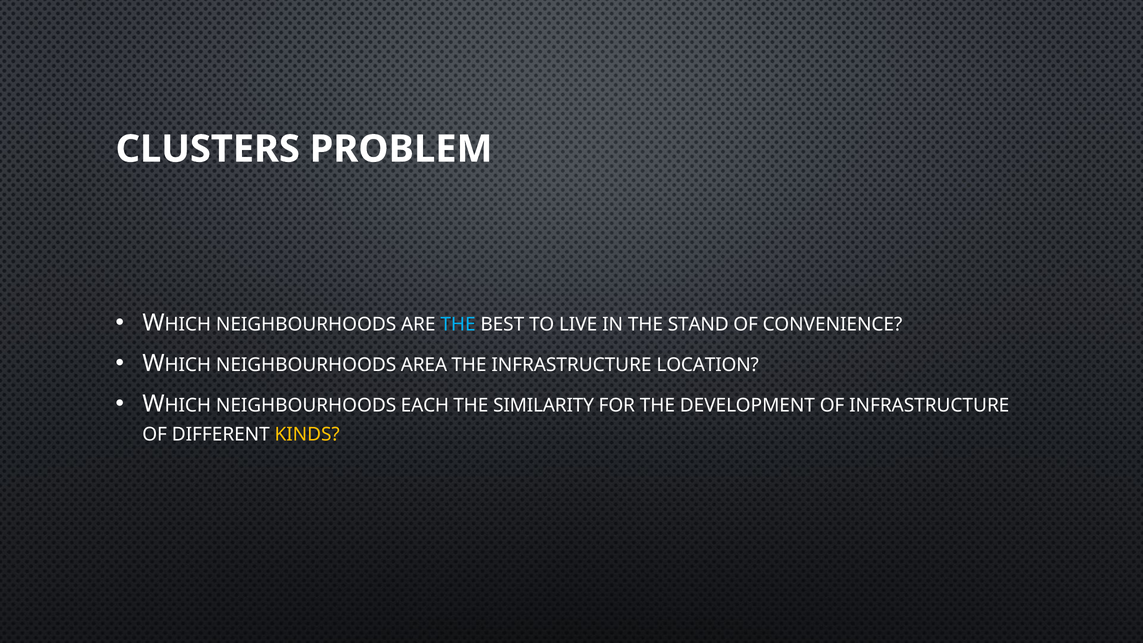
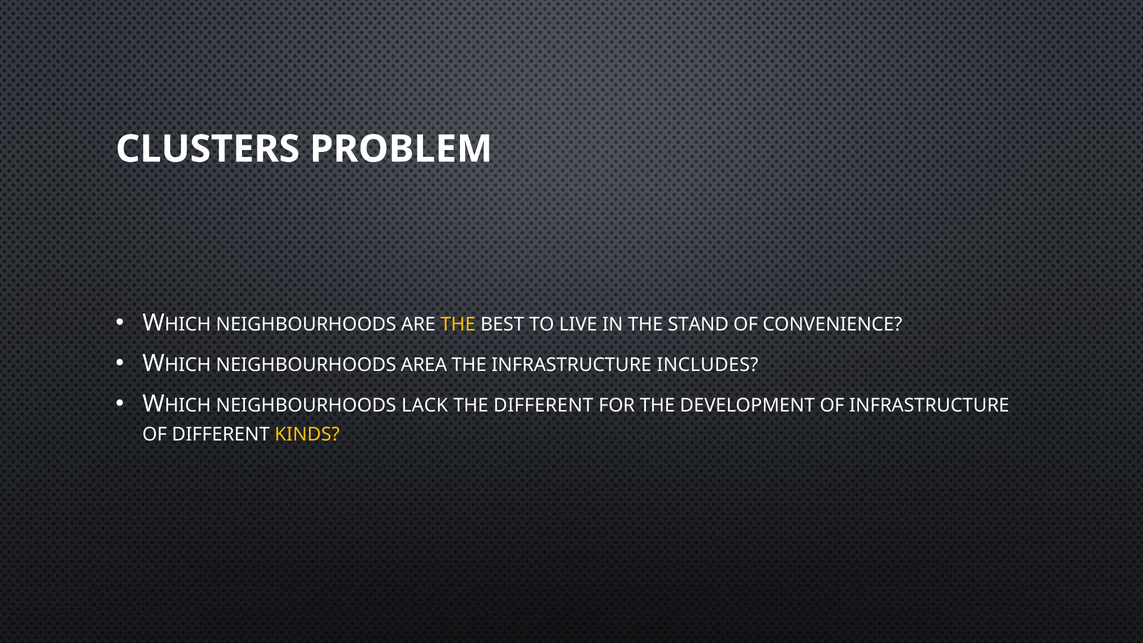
THE at (458, 325) colour: light blue -> yellow
LOCATION: LOCATION -> INCLUDES
EACH: EACH -> LACK
THE SIMILARITY: SIMILARITY -> DIFFERENT
